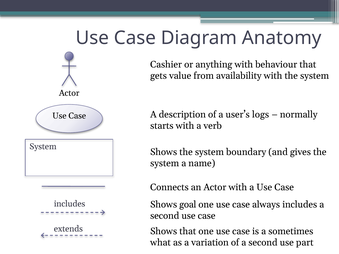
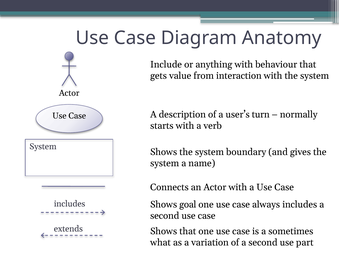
Cashier: Cashier -> Include
availability: availability -> interaction
logs: logs -> turn
